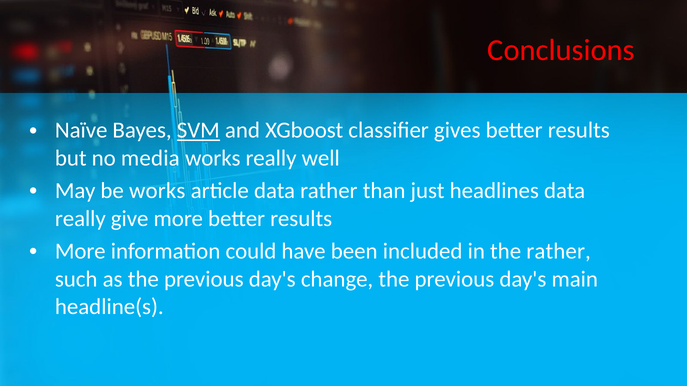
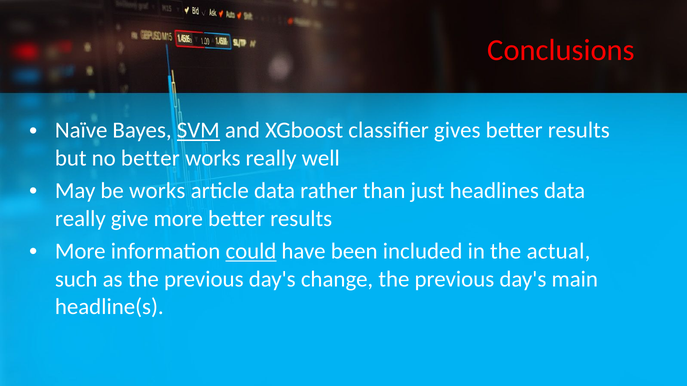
no media: media -> better
could underline: none -> present
the rather: rather -> actual
